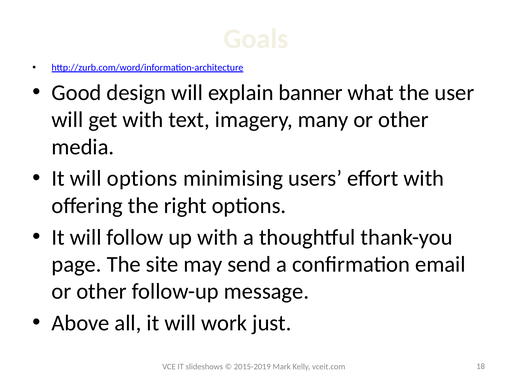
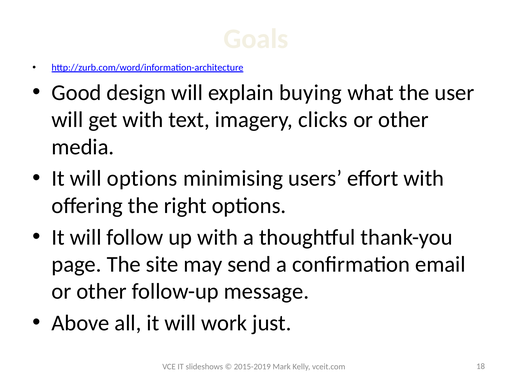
banner: banner -> buying
many: many -> clicks
